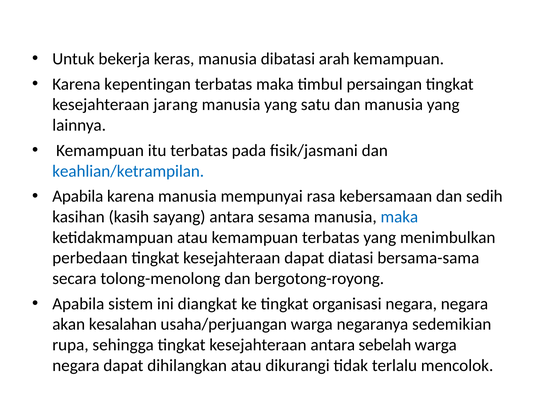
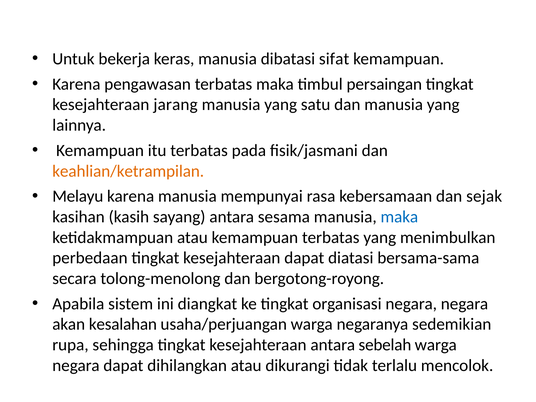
arah: arah -> sifat
kepentingan: kepentingan -> pengawasan
keahlian/ketrampilan colour: blue -> orange
Apabila at (78, 196): Apabila -> Melayu
sedih: sedih -> sejak
